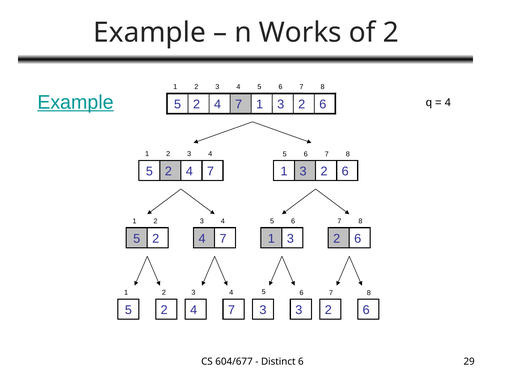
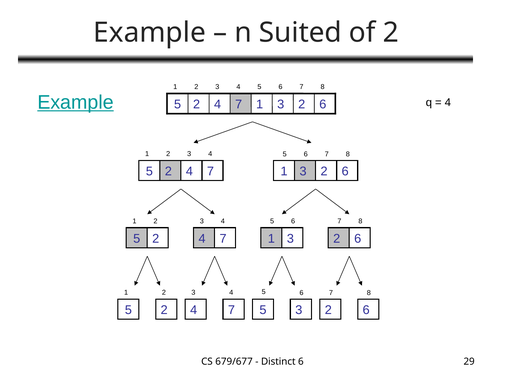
Works: Works -> Suited
7 3: 3 -> 5
604/677: 604/677 -> 679/677
